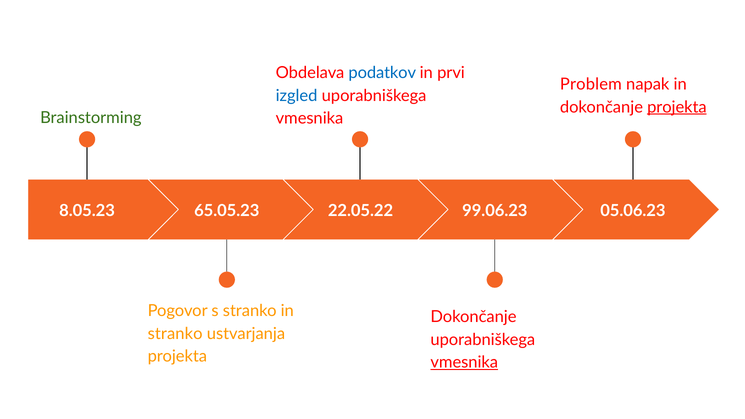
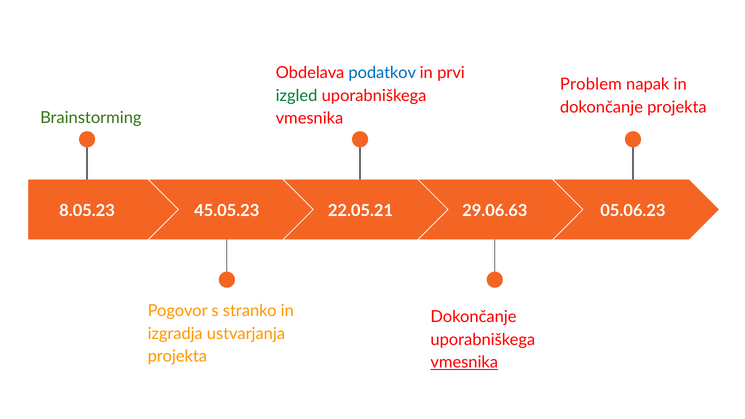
izgled colour: blue -> green
projekta at (677, 107) underline: present -> none
65.05.23: 65.05.23 -> 45.05.23
22.05.22: 22.05.22 -> 22.05.21
99.06.23: 99.06.23 -> 29.06.63
stranko at (175, 334): stranko -> izgradja
